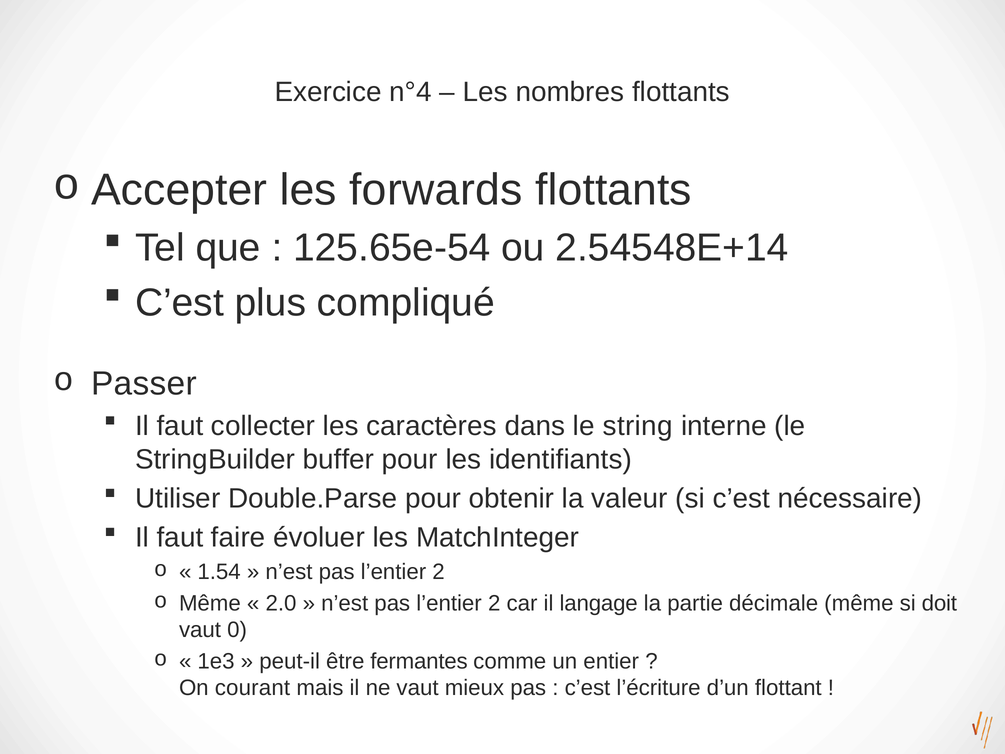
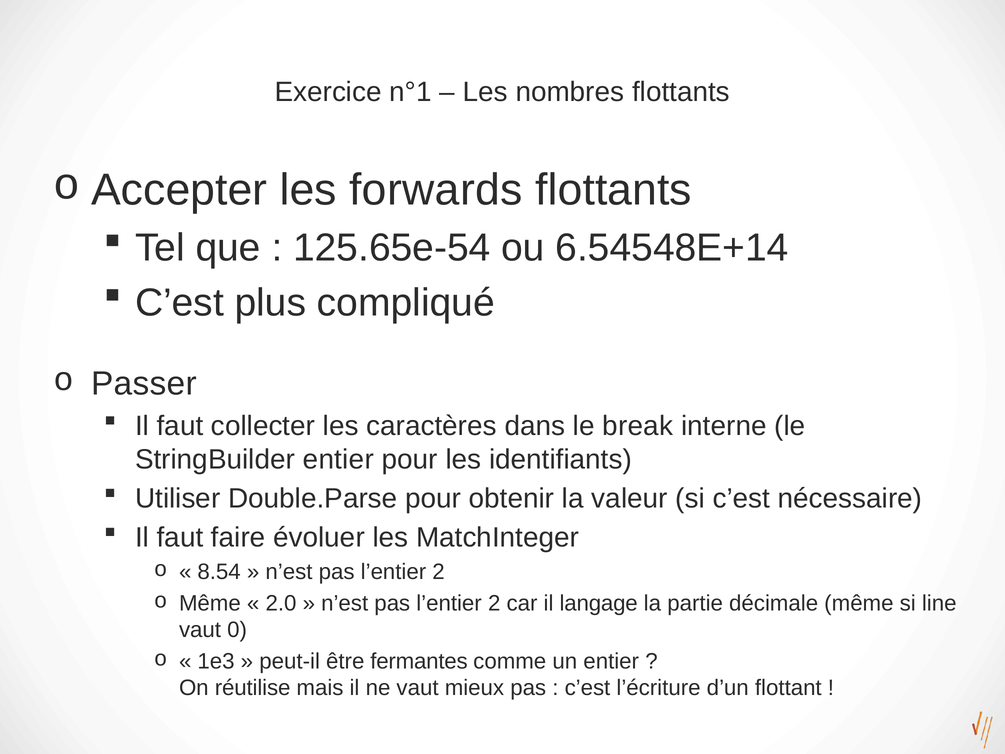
n°4: n°4 -> n°1
2.54548E+14: 2.54548E+14 -> 6.54548E+14
string: string -> break
StringBuilder buffer: buffer -> entier
1.54: 1.54 -> 8.54
doit: doit -> line
courant: courant -> réutilise
